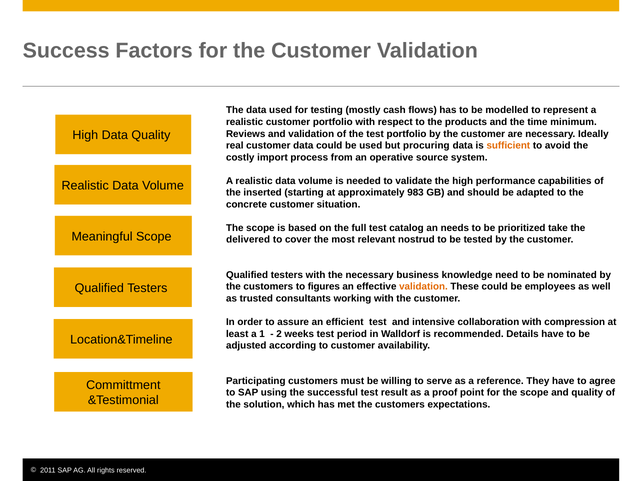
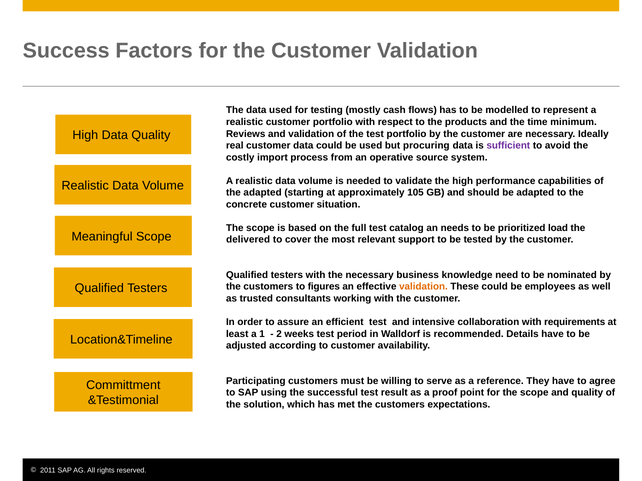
sufficient colour: orange -> purple
the inserted: inserted -> adapted
983: 983 -> 105
take: take -> load
nostrud: nostrud -> support
compression: compression -> requirements
